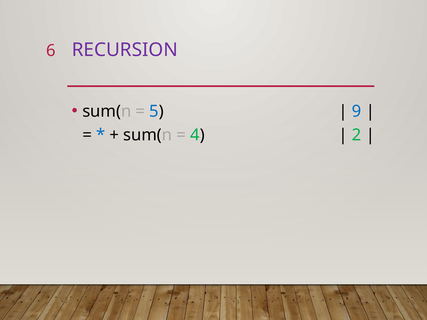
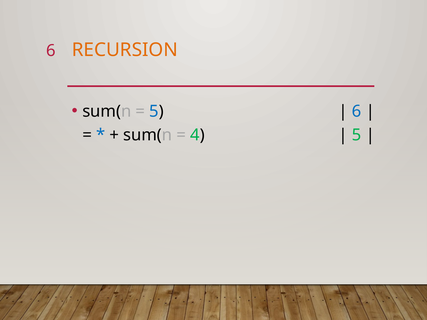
RECURSION colour: purple -> orange
9 at (357, 111): 9 -> 6
2 at (357, 135): 2 -> 5
